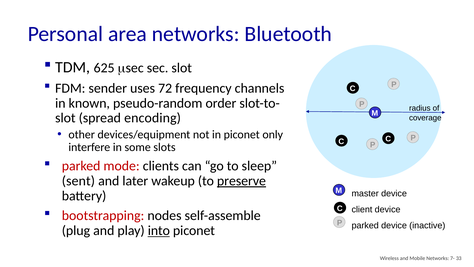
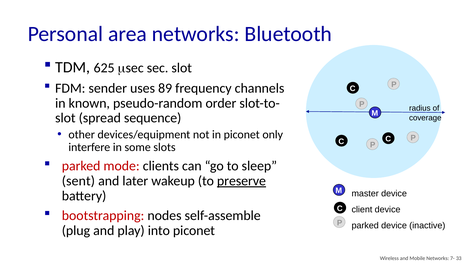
72: 72 -> 89
encoding: encoding -> sequence
into underline: present -> none
